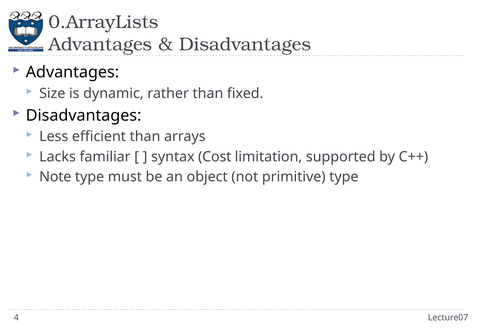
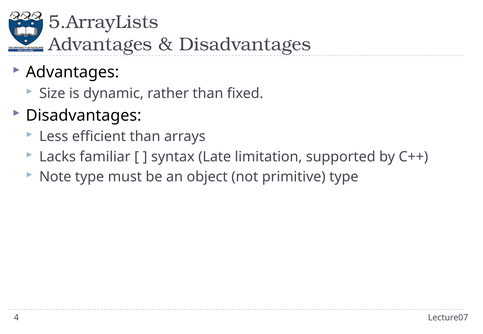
0.ArrayLists: 0.ArrayLists -> 5.ArrayLists
Cost: Cost -> Late
